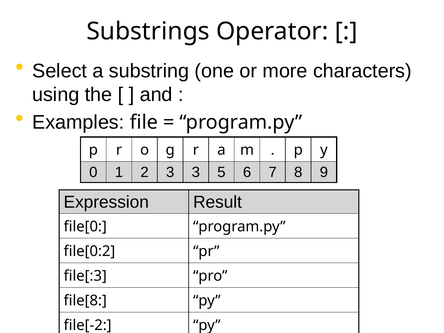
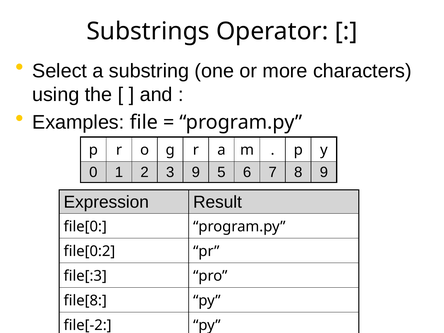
3 3: 3 -> 9
